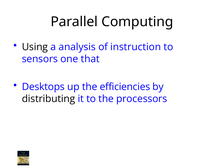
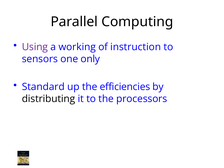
Using colour: black -> purple
analysis: analysis -> working
that: that -> only
Desktops: Desktops -> Standard
